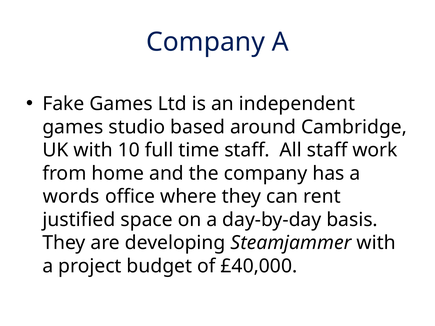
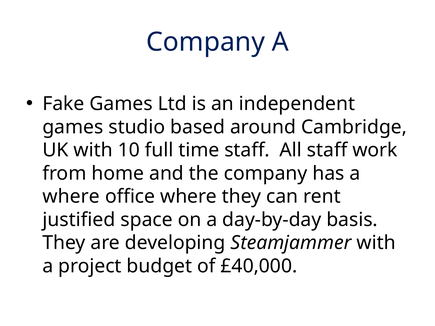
words at (71, 197): words -> where
